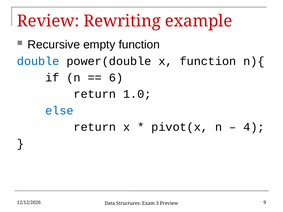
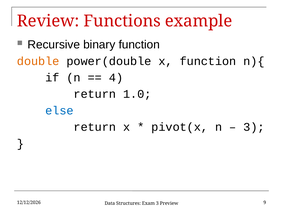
Rewriting: Rewriting -> Functions
empty: empty -> binary
double colour: blue -> orange
6: 6 -> 4
4 at (254, 127): 4 -> 3
